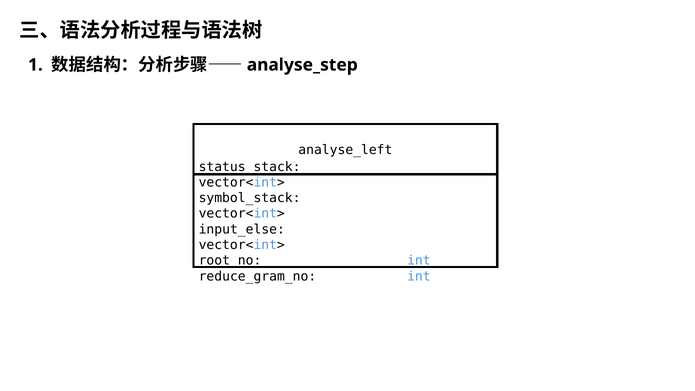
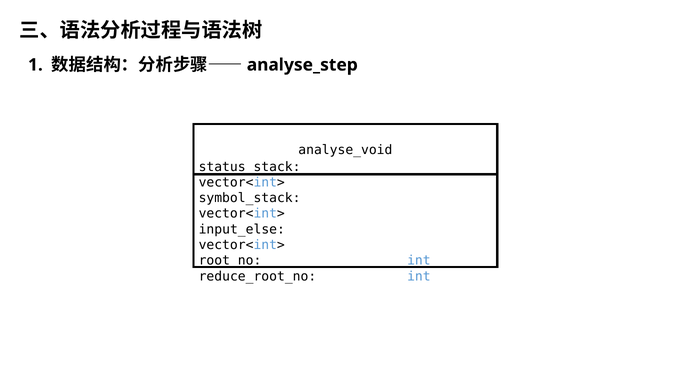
analyse_left: analyse_left -> analyse_void
reduce_gram_no: reduce_gram_no -> reduce_root_no
